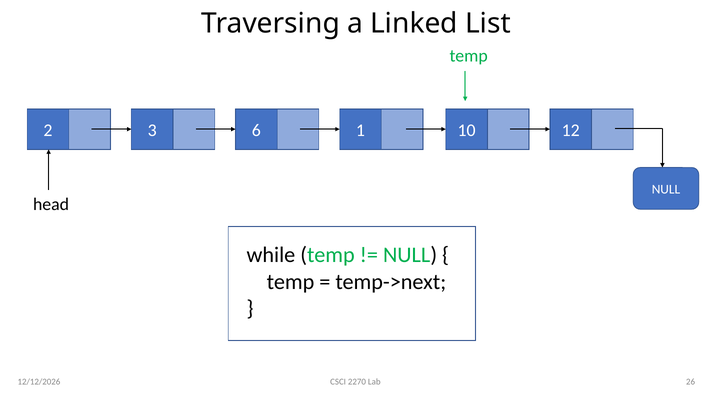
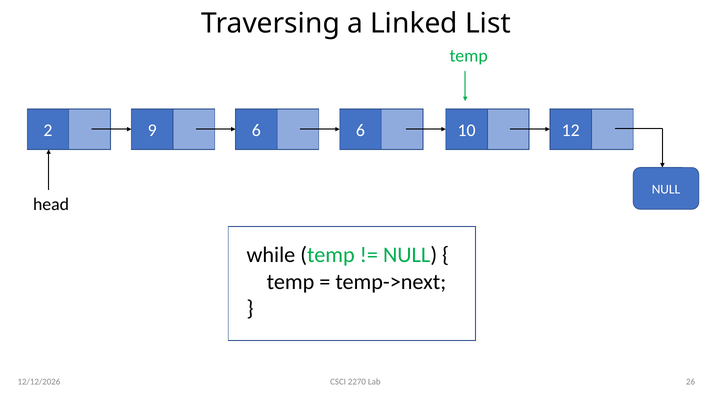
3: 3 -> 9
6 1: 1 -> 6
